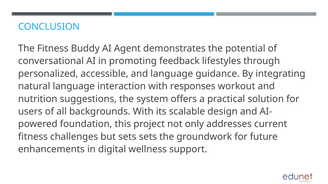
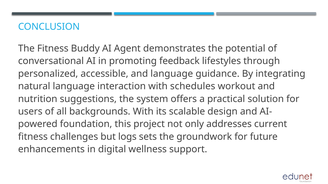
responses: responses -> schedules
but sets: sets -> logs
